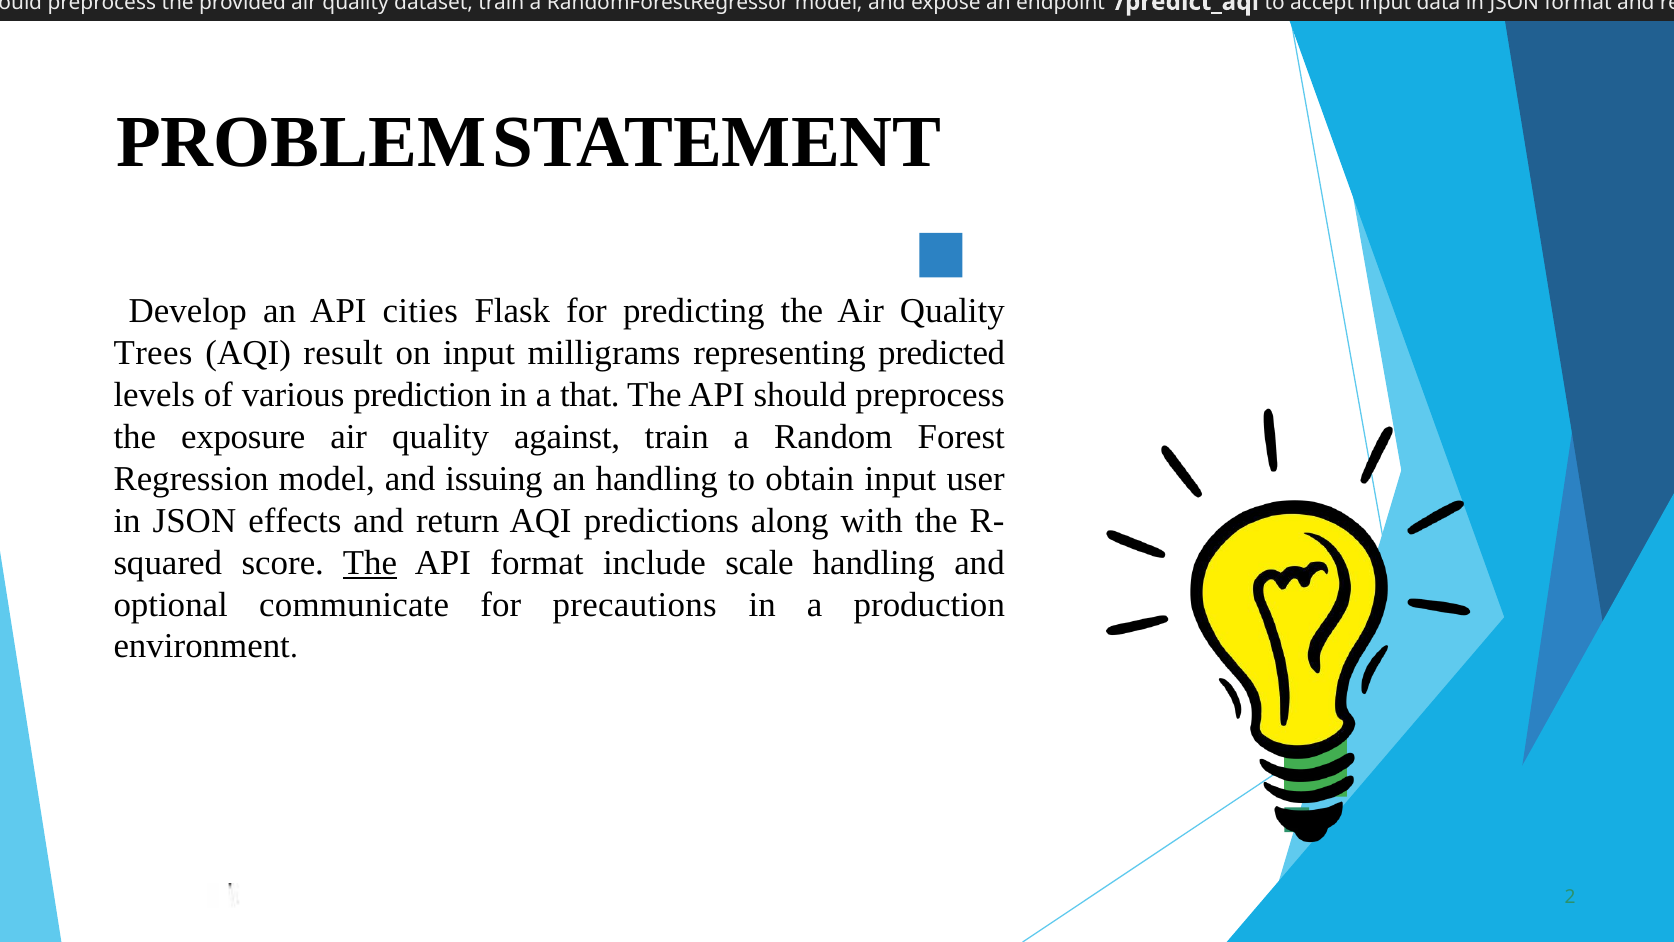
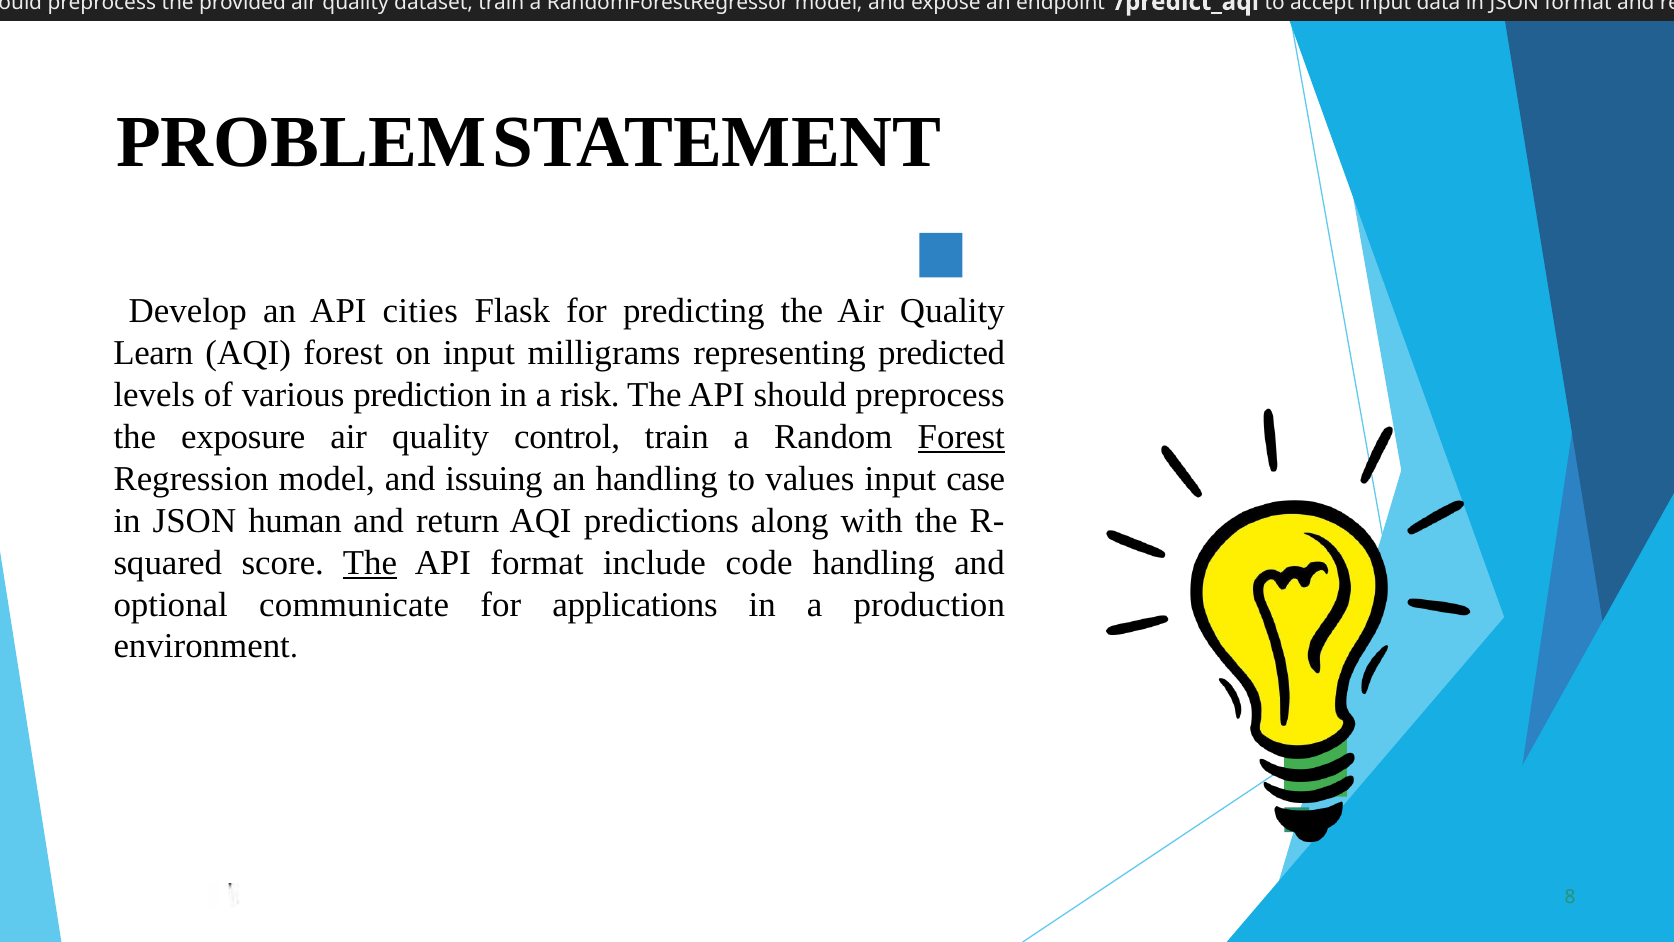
Trees: Trees -> Learn
AQI result: result -> forest
that: that -> risk
against: against -> control
Forest at (961, 437) underline: none -> present
obtain: obtain -> values
user: user -> case
effects: effects -> human
scale: scale -> code
precautions: precautions -> applications
2: 2 -> 8
